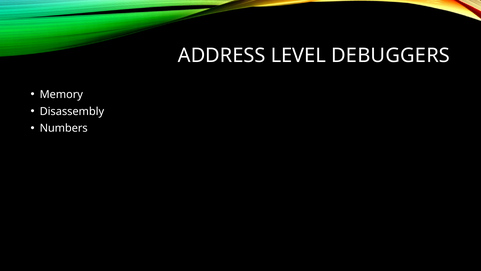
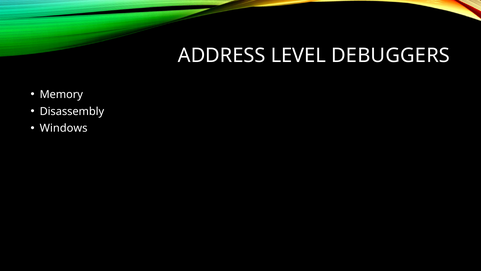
Numbers: Numbers -> Windows
